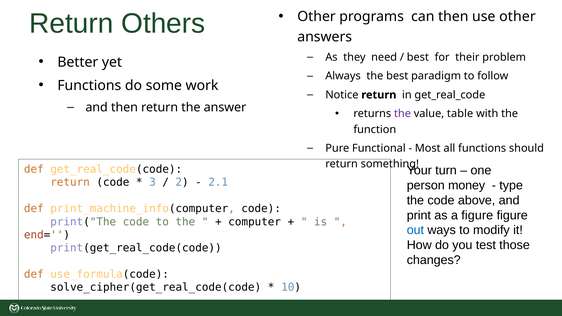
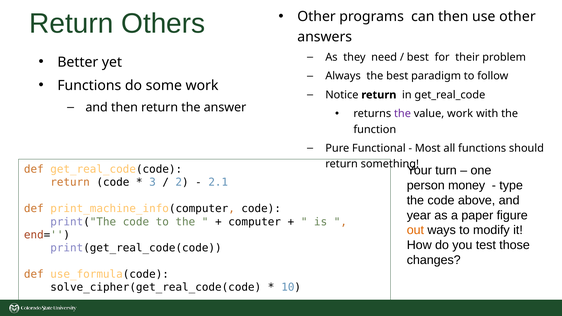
value table: table -> work
print: print -> year
a figure: figure -> paper
out colour: blue -> orange
